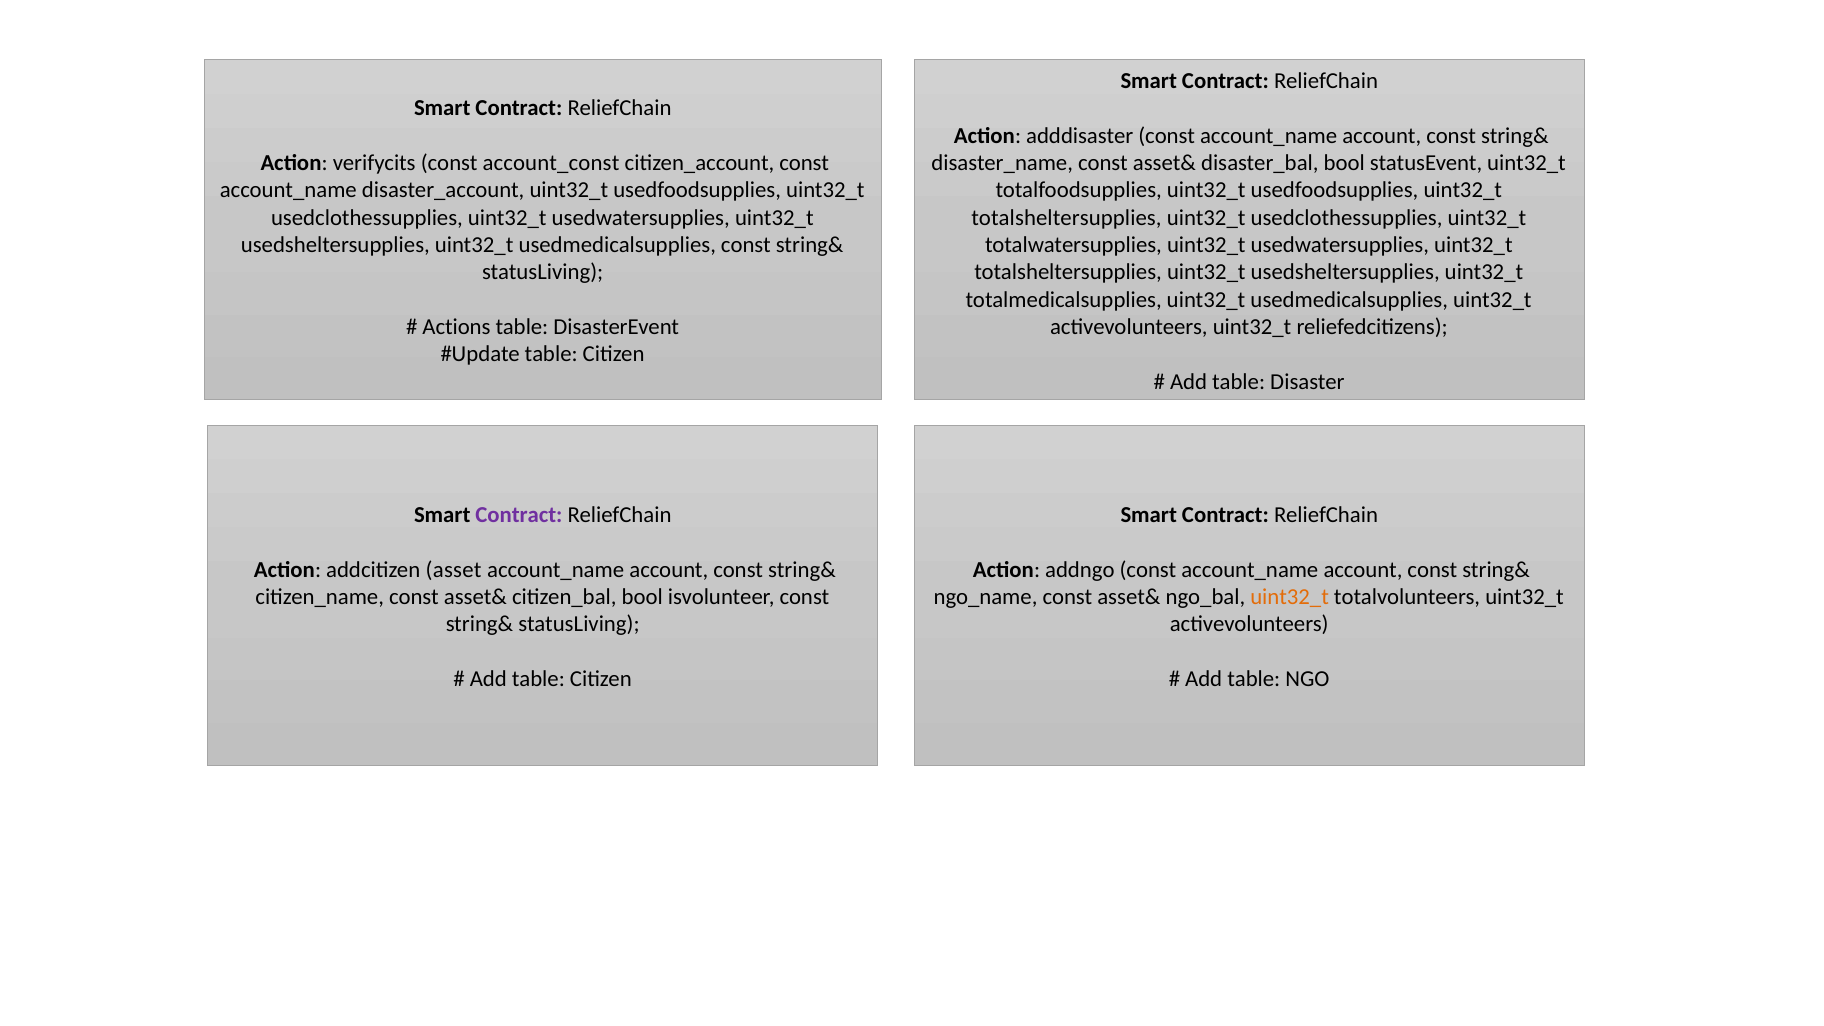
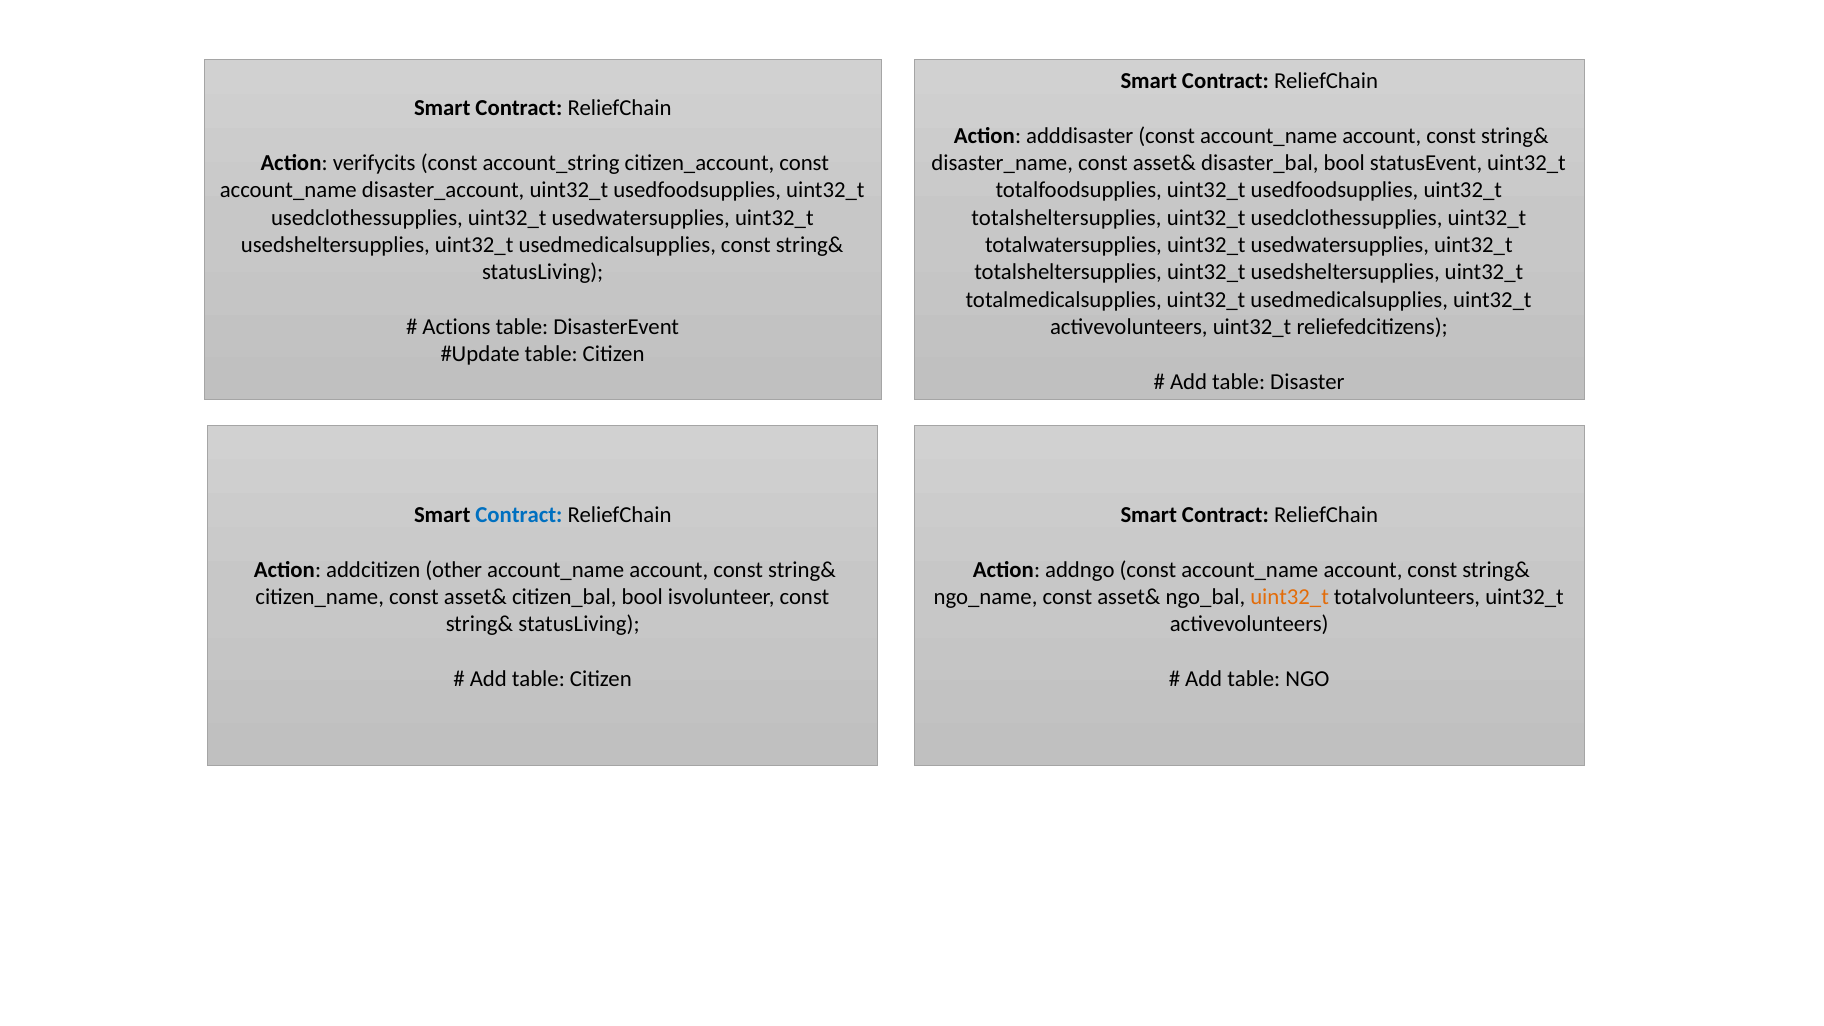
account_const: account_const -> account_string
Contract at (519, 515) colour: purple -> blue
asset: asset -> other
